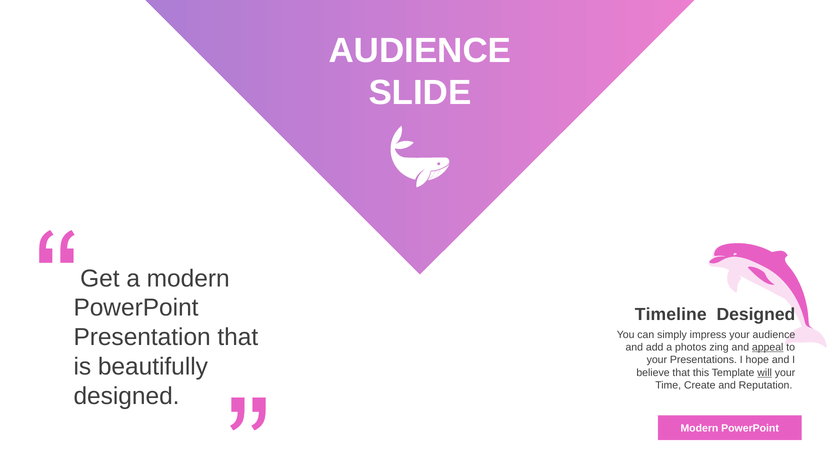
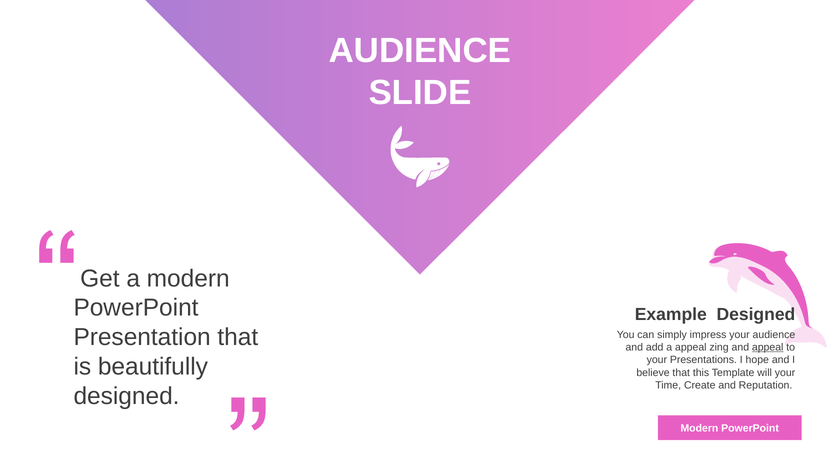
Timeline: Timeline -> Example
a photos: photos -> appeal
will underline: present -> none
